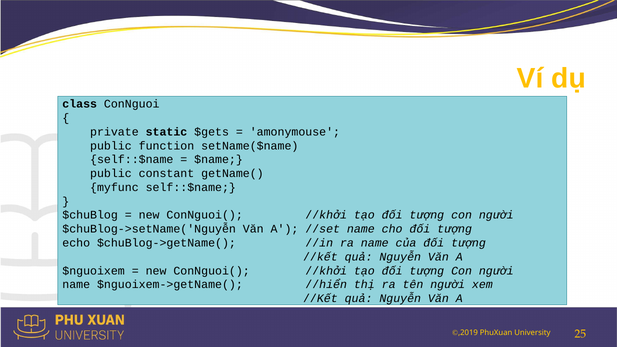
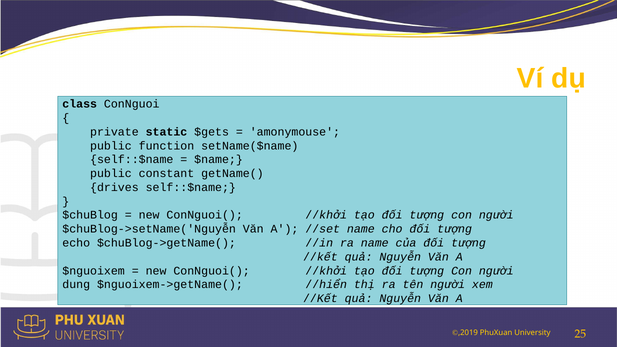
myfunc: myfunc -> drives
name at (76, 285): name -> dung
